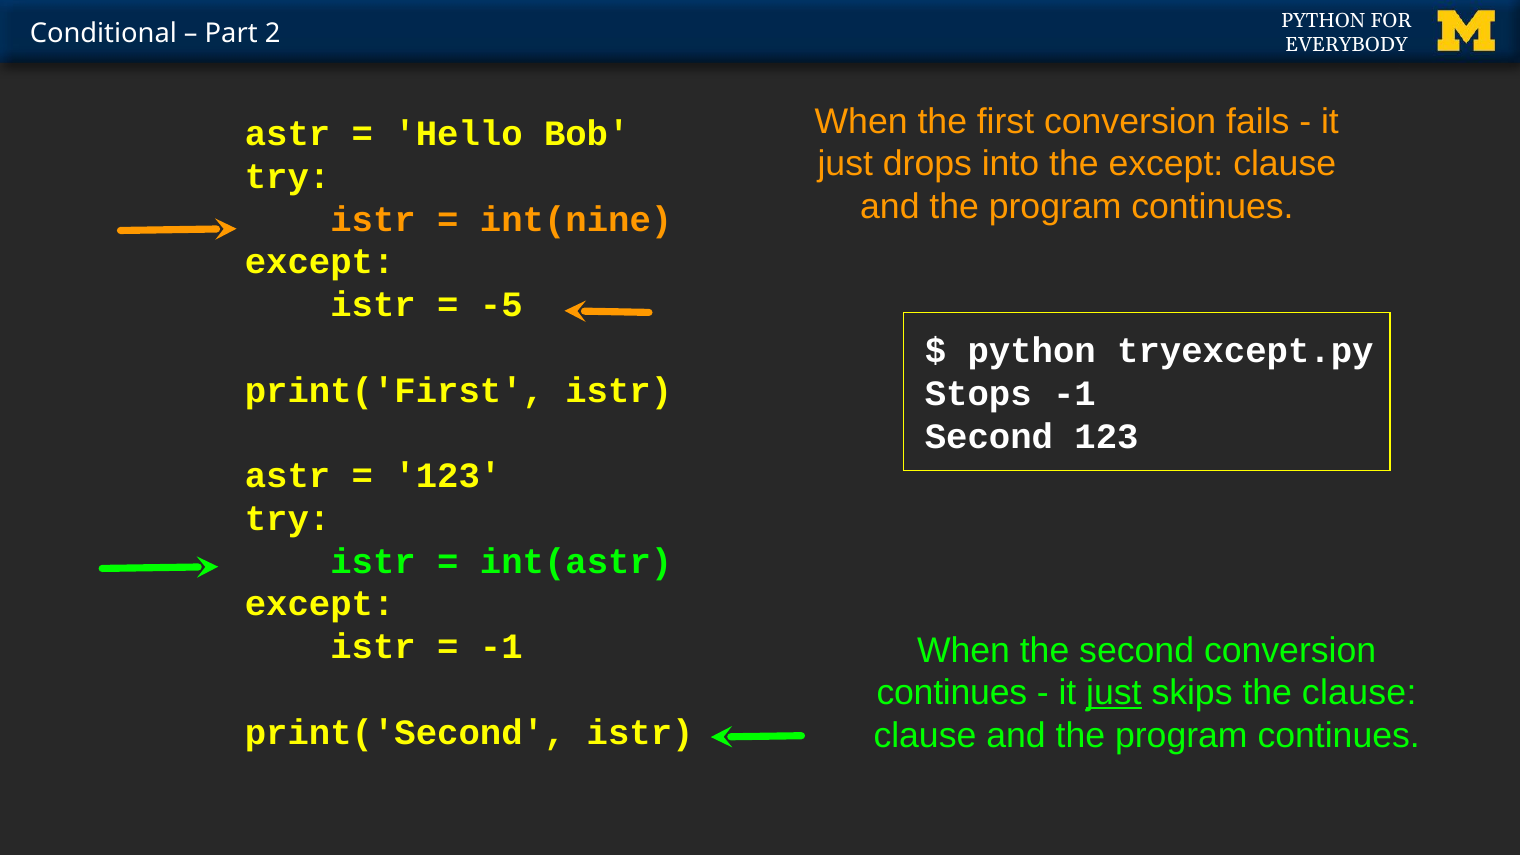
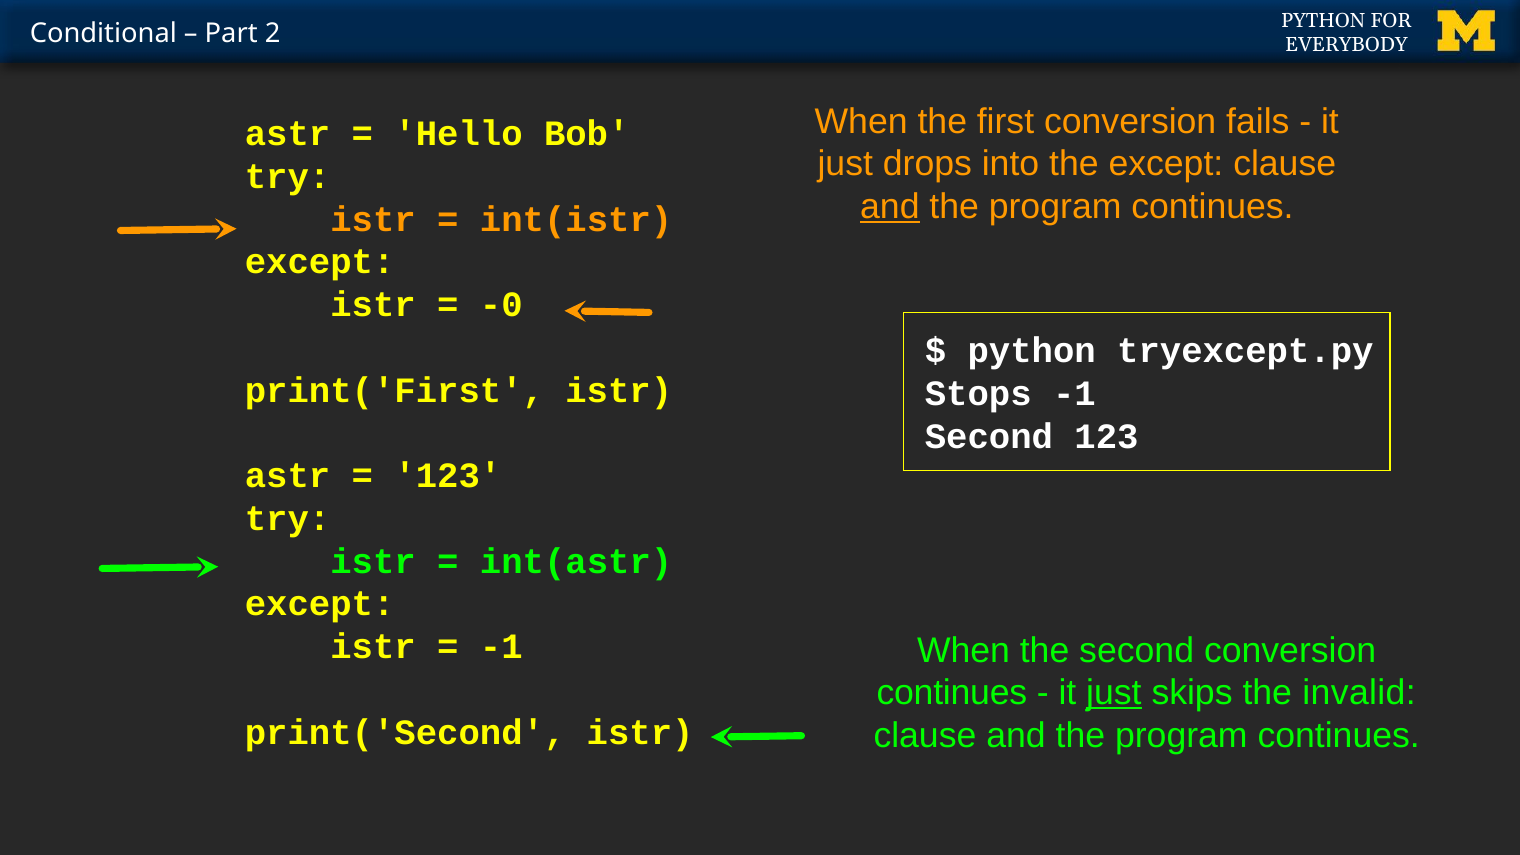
and at (890, 207) underline: none -> present
int(nine: int(nine -> int(istr
-5: -5 -> -0
the clause: clause -> invalid
